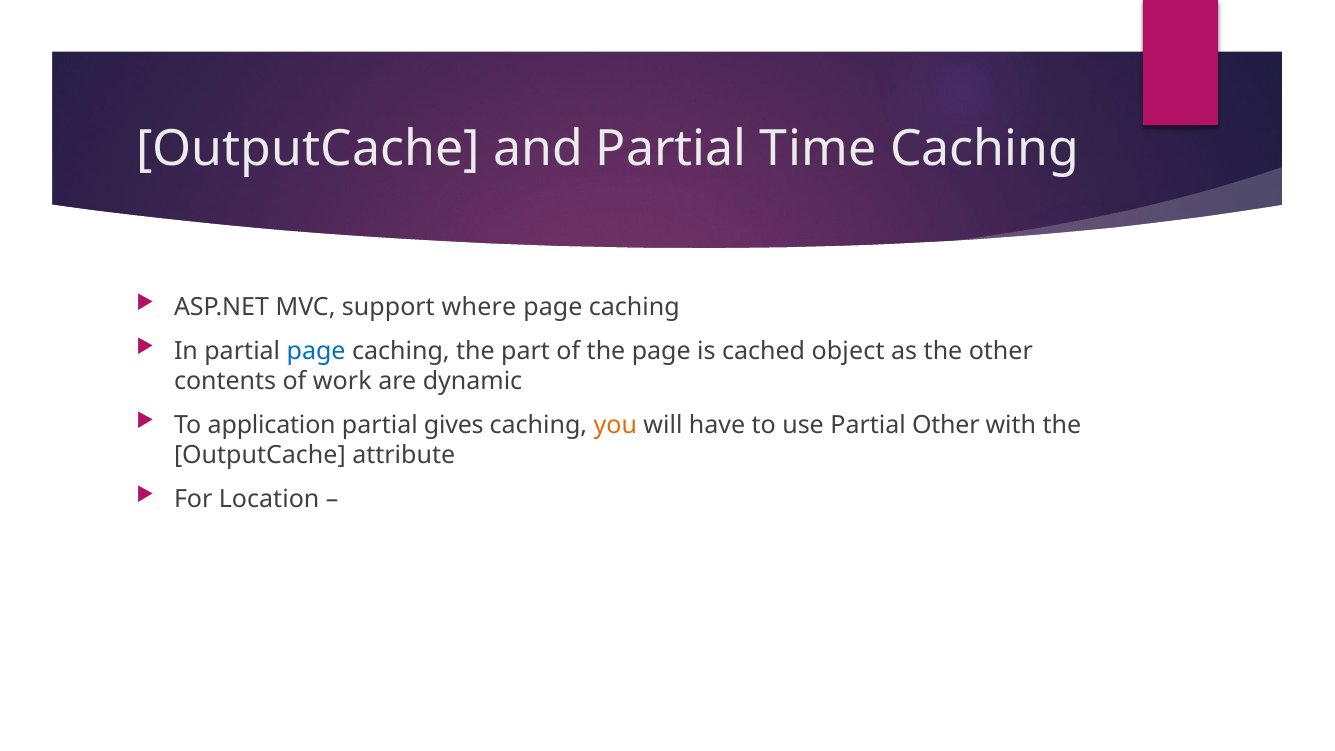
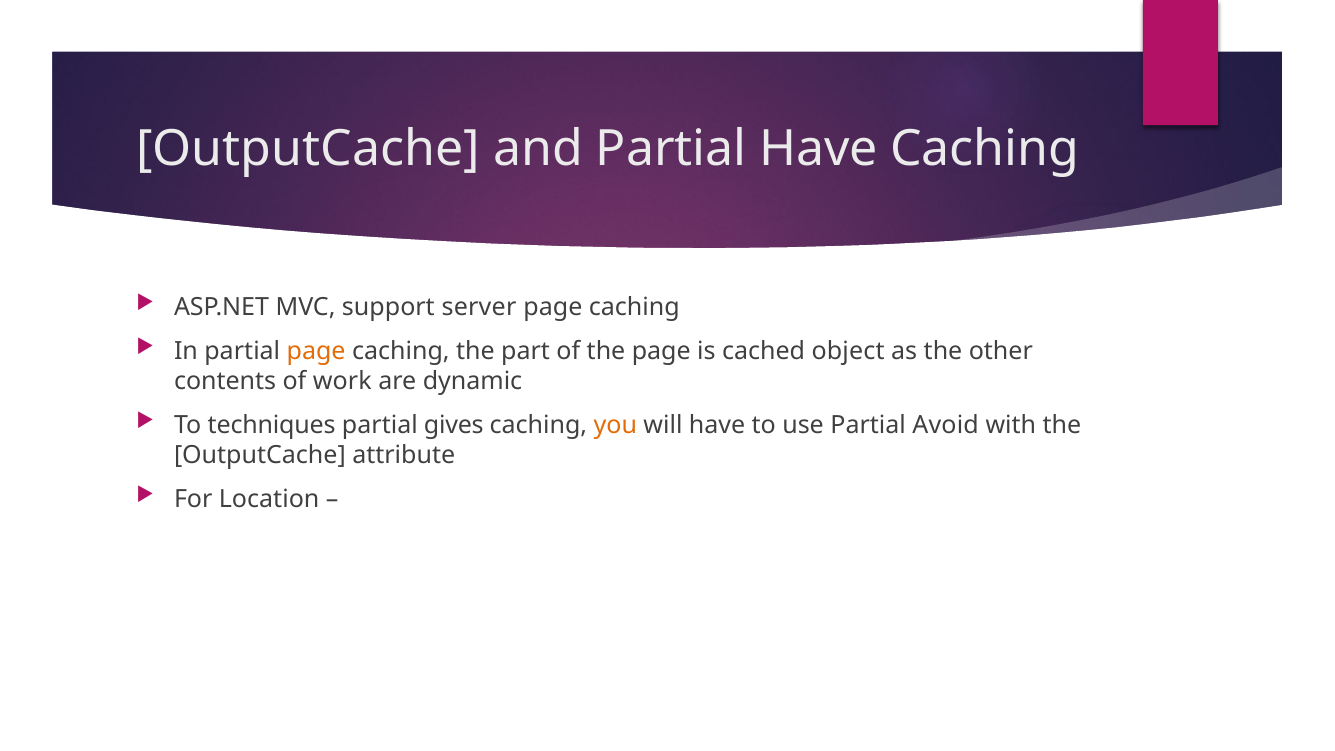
Partial Time: Time -> Have
where: where -> server
page at (316, 351) colour: blue -> orange
application: application -> techniques
Partial Other: Other -> Avoid
